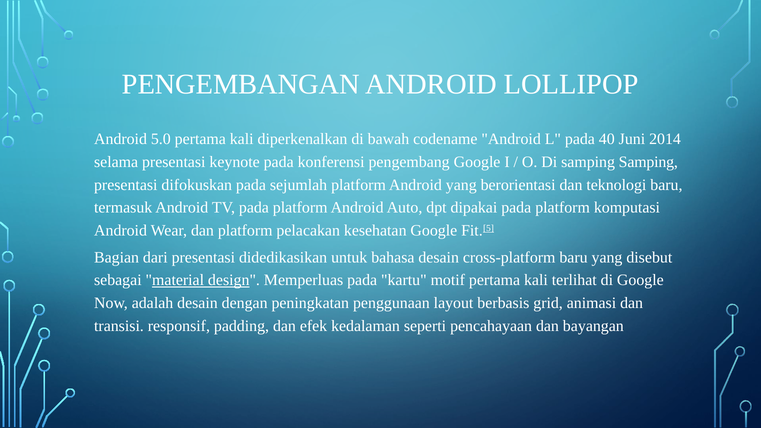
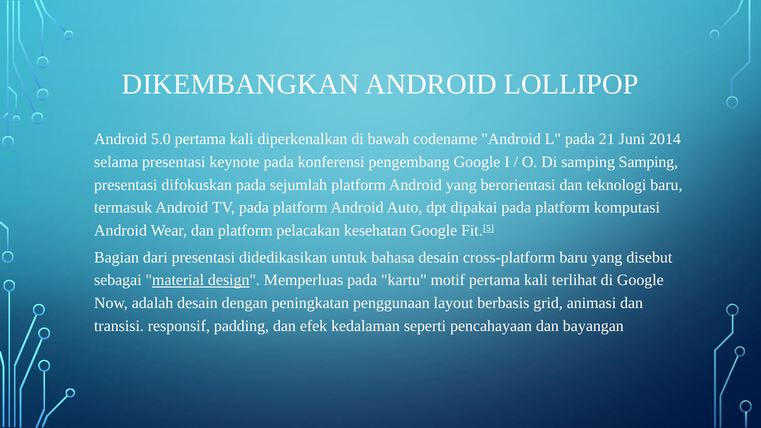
PENGEMBANGAN: PENGEMBANGAN -> DIKEMBANGKAN
40: 40 -> 21
